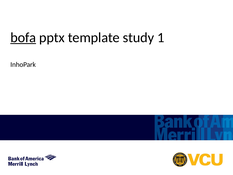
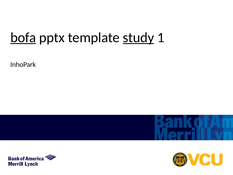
study underline: none -> present
